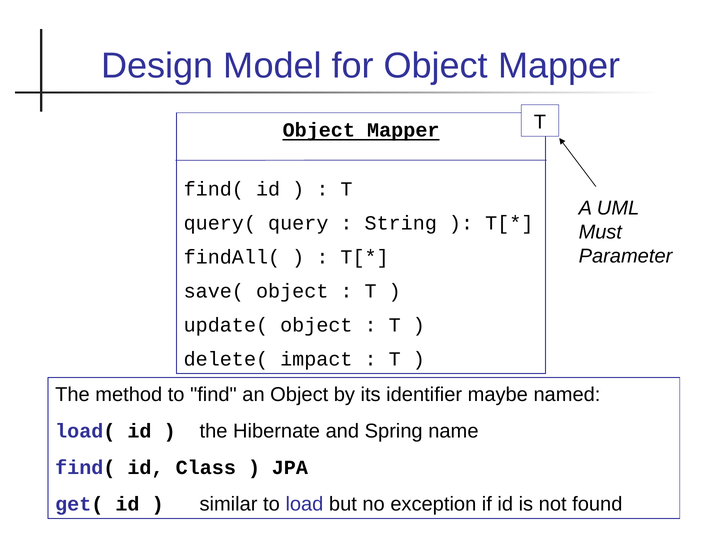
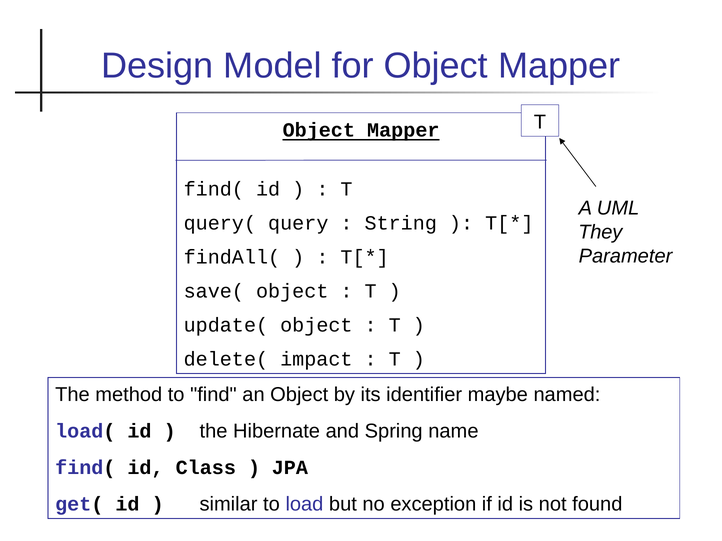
Must: Must -> They
